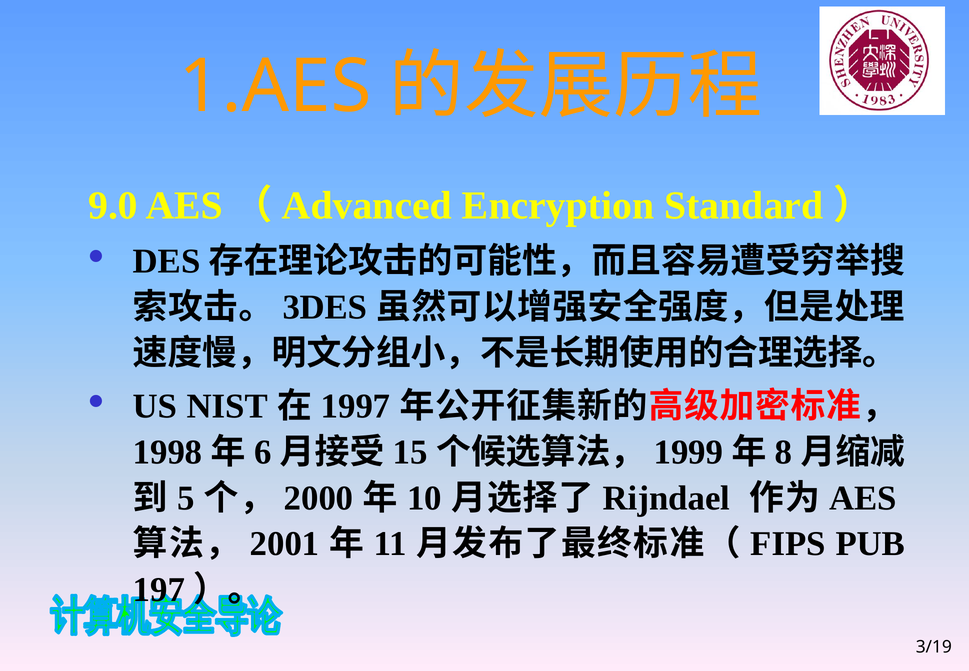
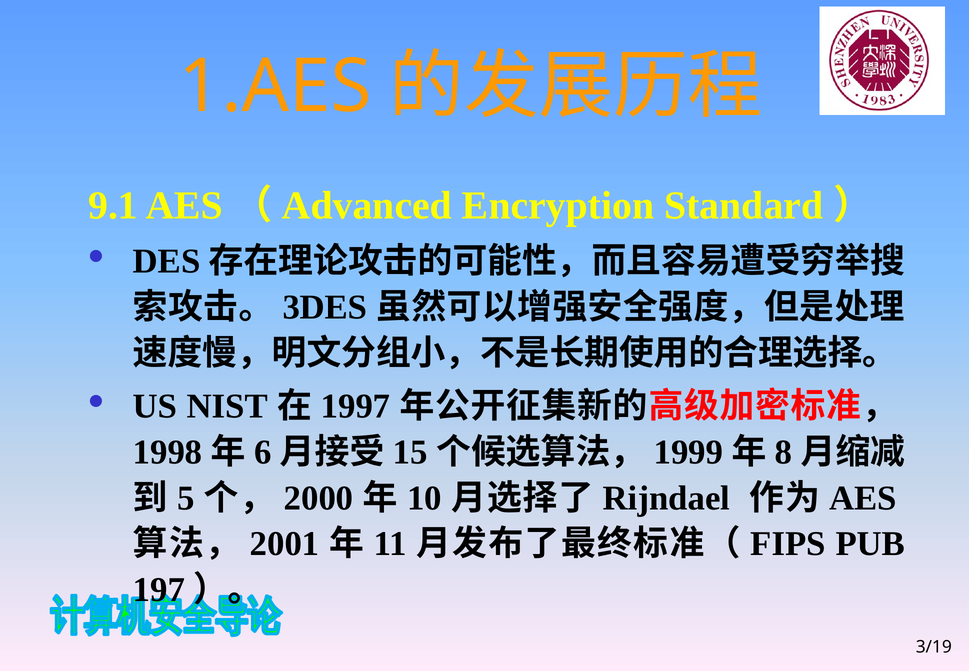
9.0: 9.0 -> 9.1
